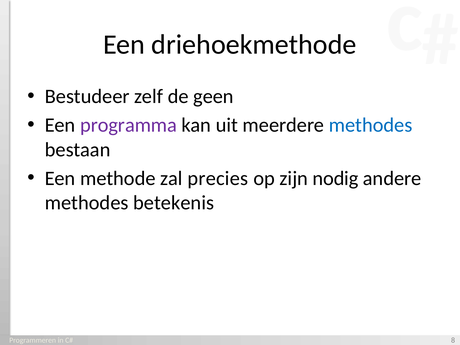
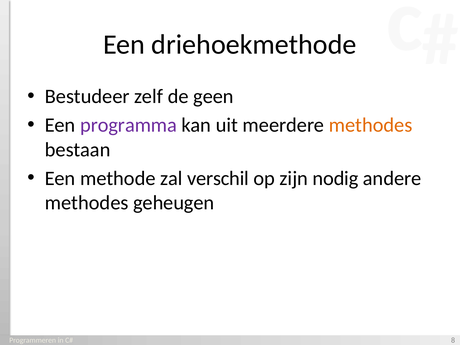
methodes at (371, 125) colour: blue -> orange
precies: precies -> verschil
betekenis: betekenis -> geheugen
